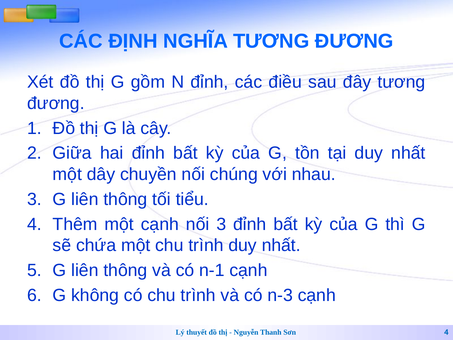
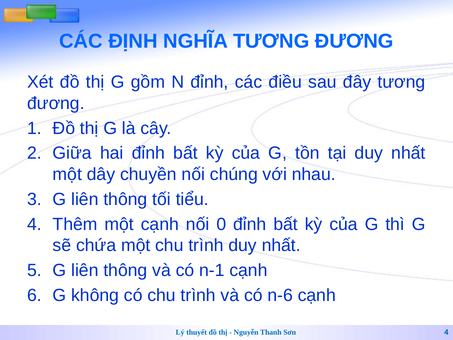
nối 3: 3 -> 0
n-3: n-3 -> n-6
